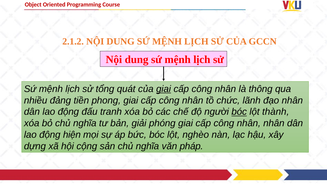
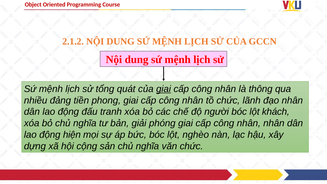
bóc at (239, 112) underline: present -> none
thành: thành -> khách
văn pháp: pháp -> chức
